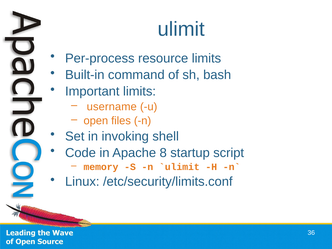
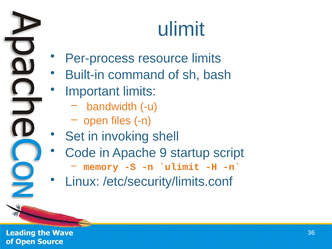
username: username -> bandwidth
8: 8 -> 9
